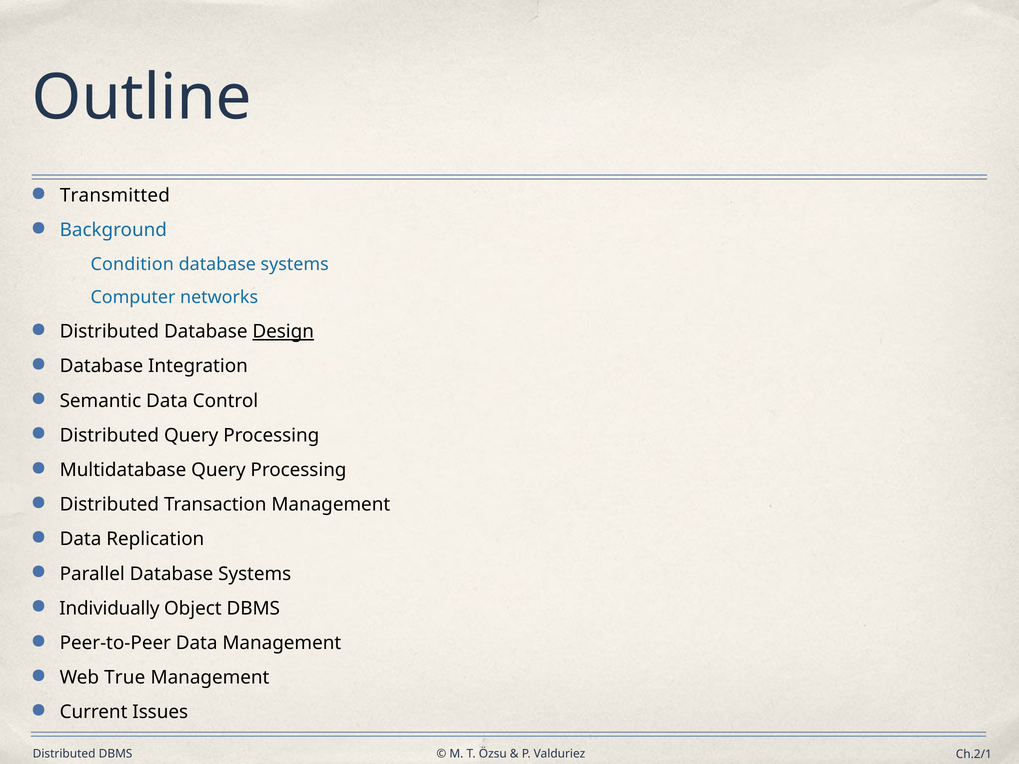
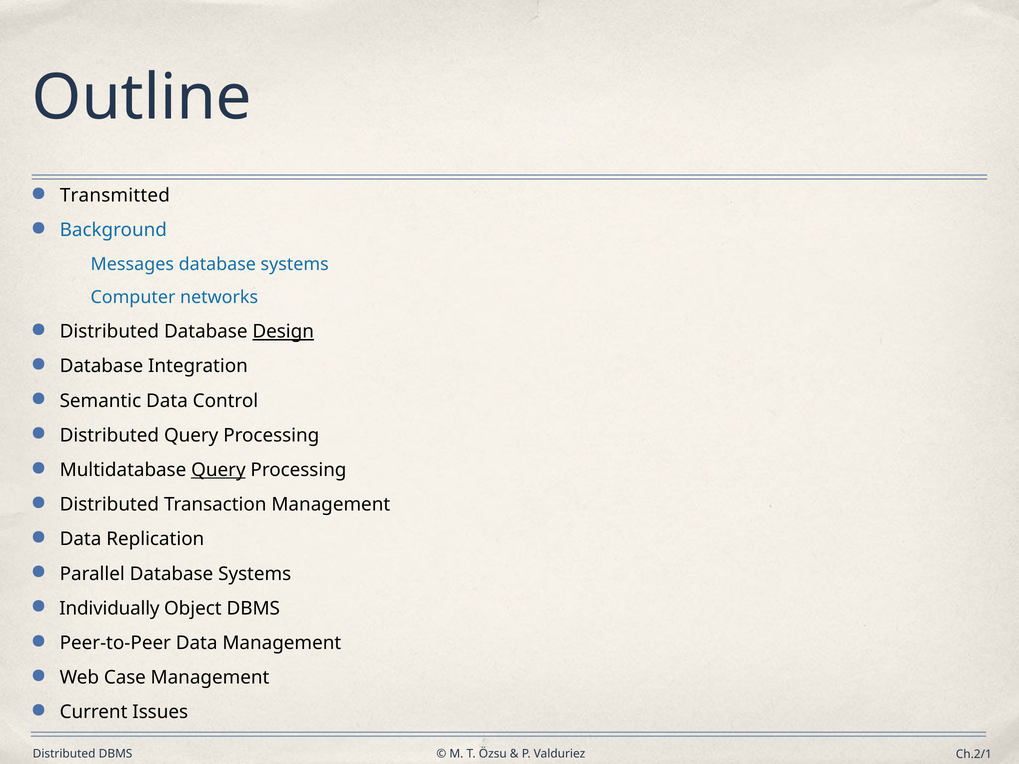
Condition: Condition -> Messages
Query at (218, 470) underline: none -> present
True: True -> Case
